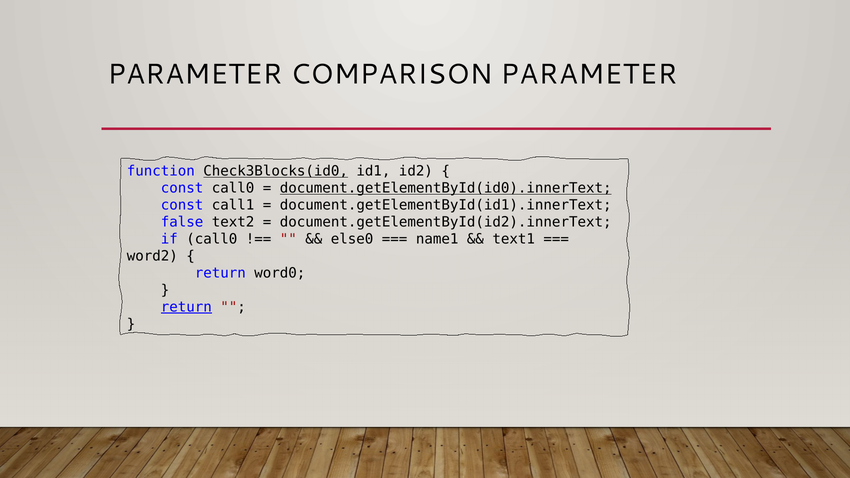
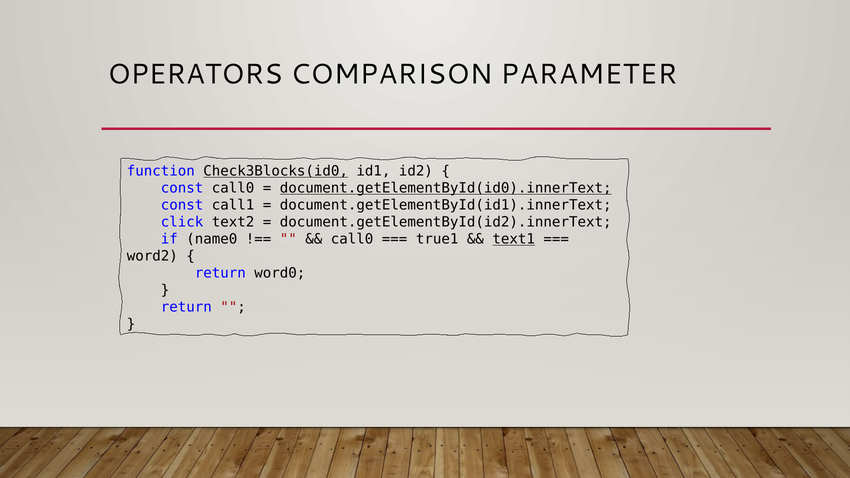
PARAMETER at (195, 74): PARAMETER -> OPERATORS
false: false -> click
if call0: call0 -> name0
else0 at (352, 239): else0 -> call0
name1: name1 -> true1
text1 underline: none -> present
return at (186, 307) underline: present -> none
